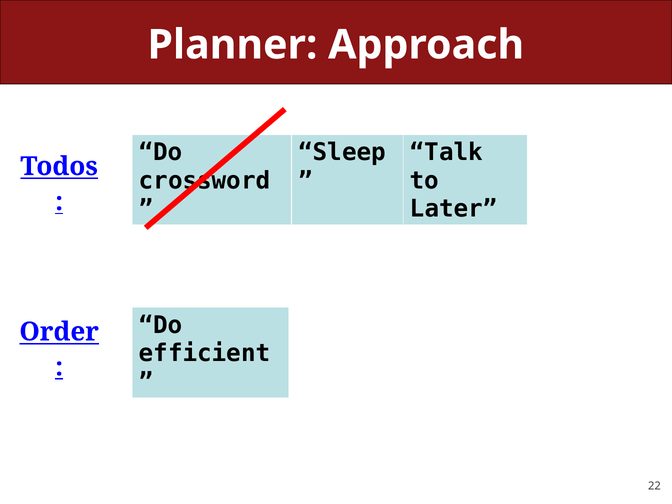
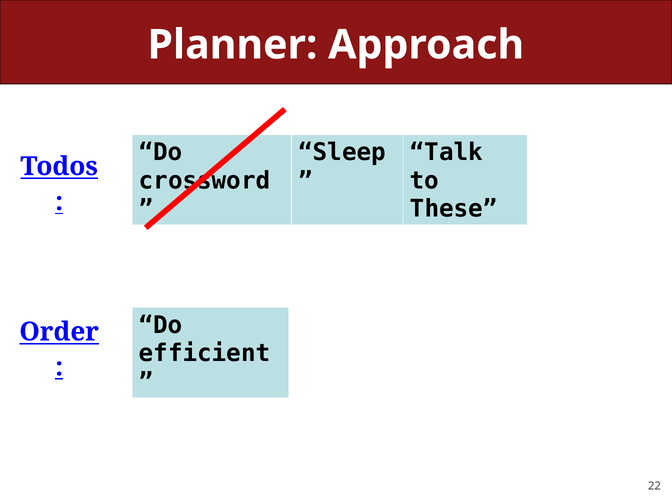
Later: Later -> These
